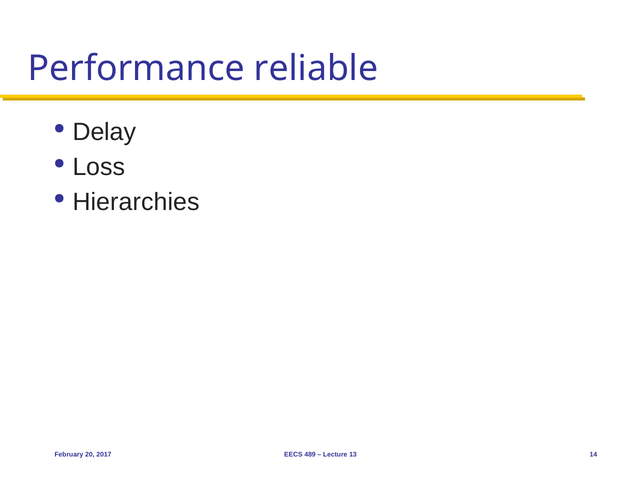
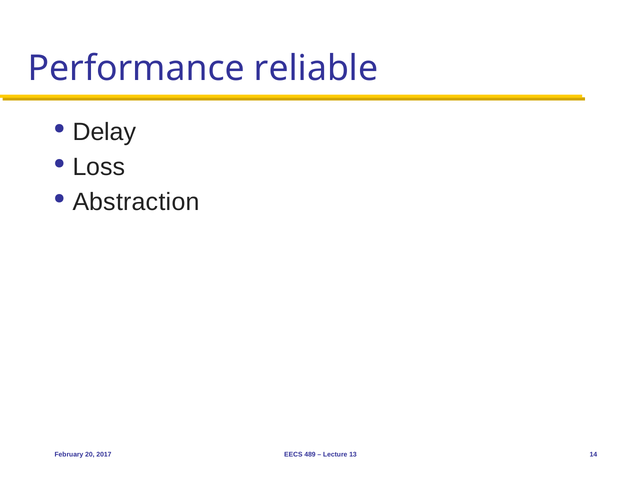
Hierarchies: Hierarchies -> Abstraction
